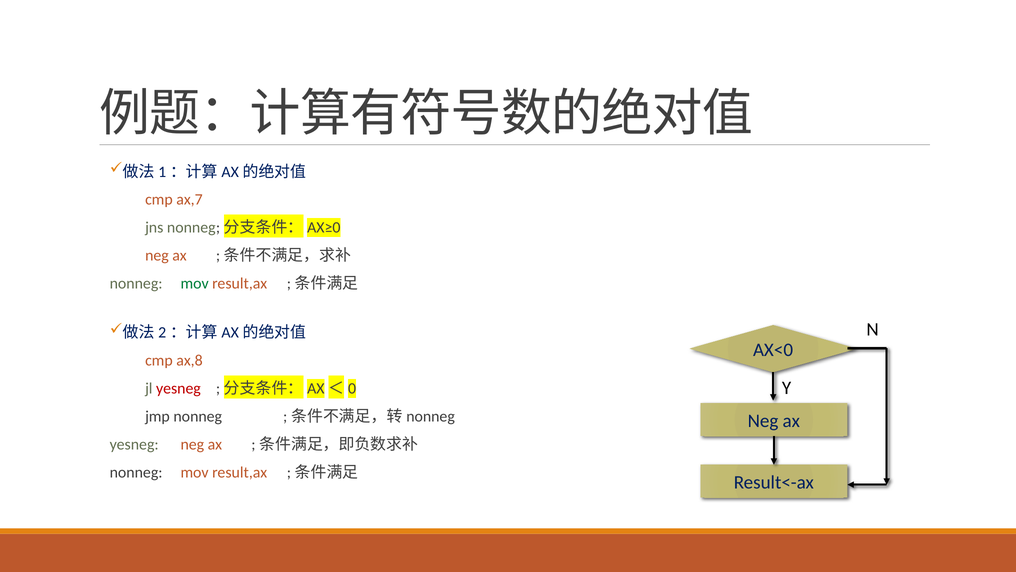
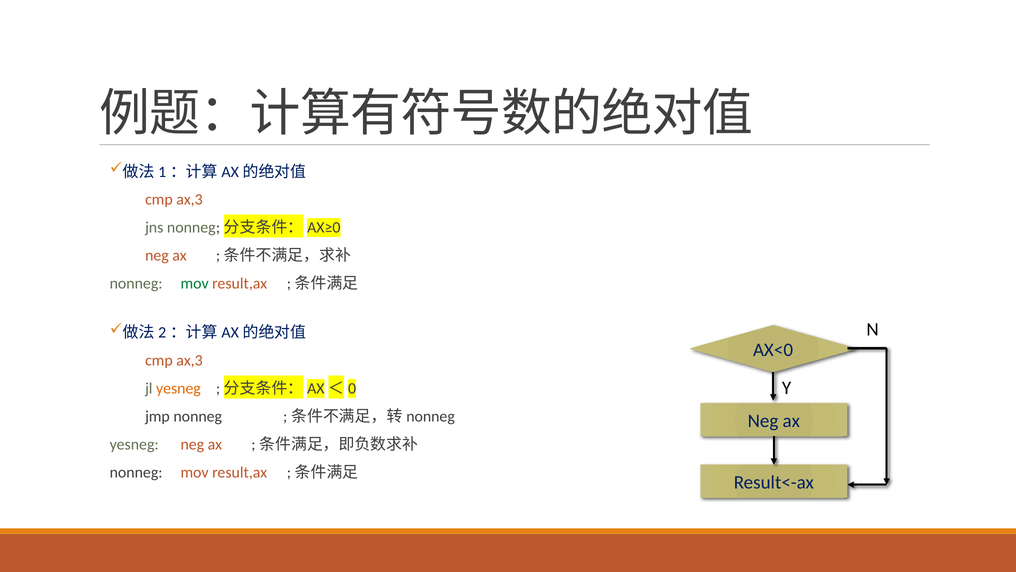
ax,7 at (190, 200): ax,7 -> ax,3
ax,8 at (190, 360): ax,8 -> ax,3
yesneg at (178, 388) colour: red -> orange
